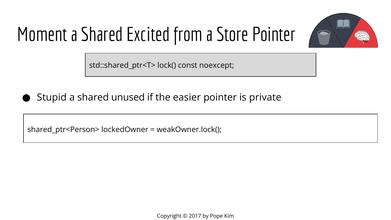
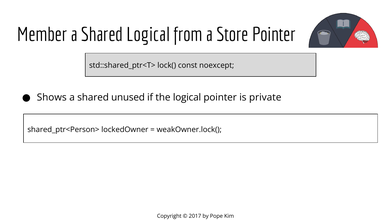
Moment: Moment -> Member
Shared Excited: Excited -> Logical
Stupid: Stupid -> Shows
the easier: easier -> logical
